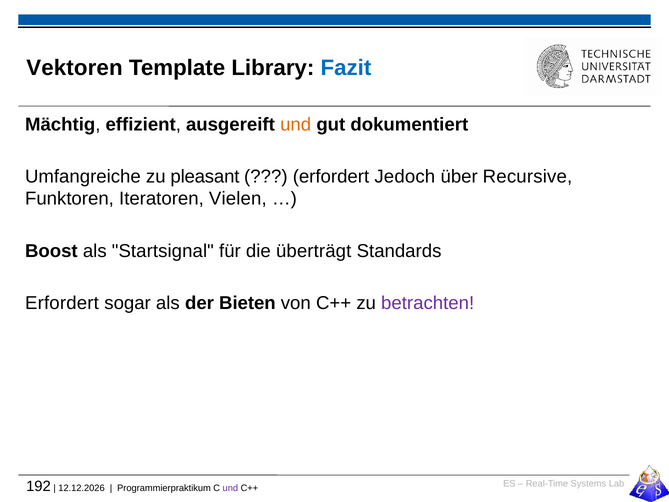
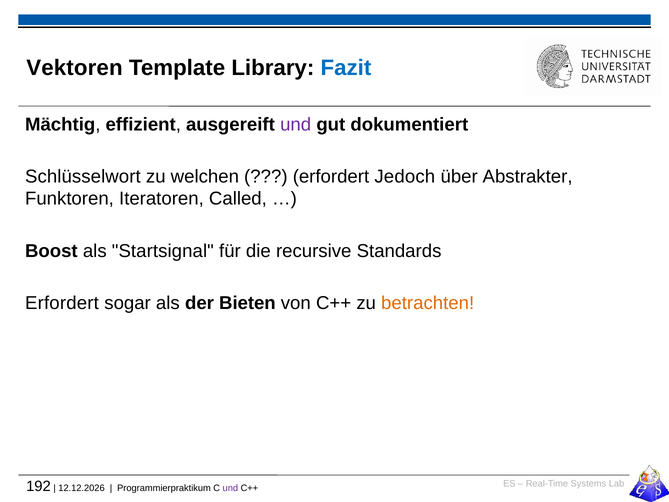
und at (296, 124) colour: orange -> purple
Umfangreiche: Umfangreiche -> Schlüsselwort
pleasant: pleasant -> welchen
Recursive: Recursive -> Abstrakter
Vielen: Vielen -> Called
überträgt: überträgt -> recursive
betrachten colour: purple -> orange
